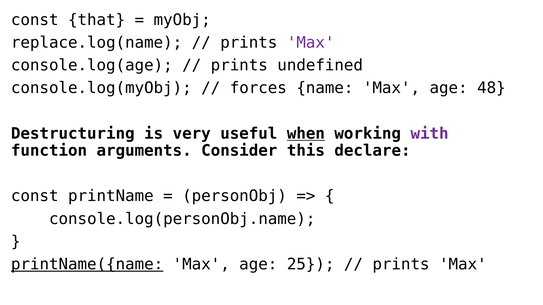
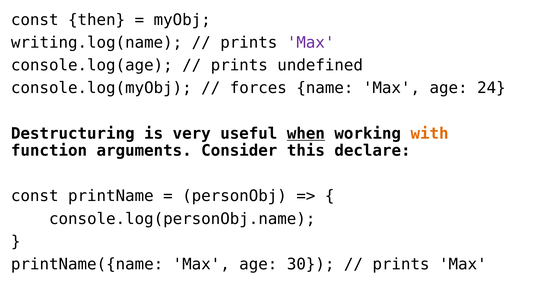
that: that -> then
replace.log(name: replace.log(name -> writing.log(name
48: 48 -> 24
with colour: purple -> orange
printName({name underline: present -> none
25: 25 -> 30
